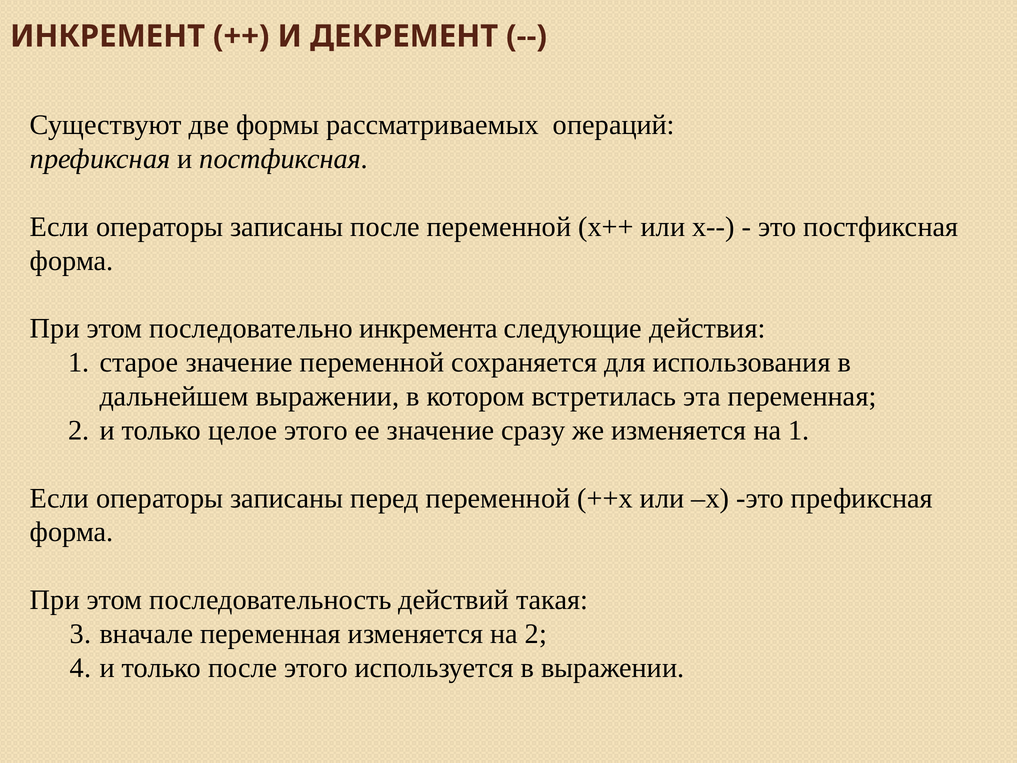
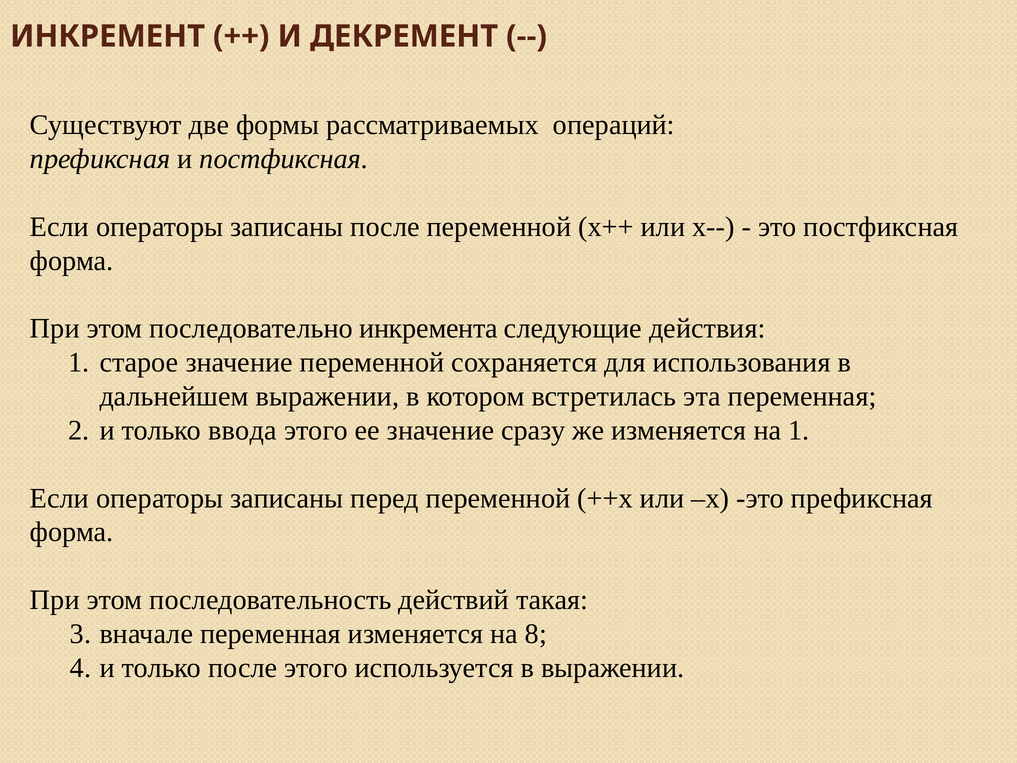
целое: целое -> ввода
на 2: 2 -> 8
